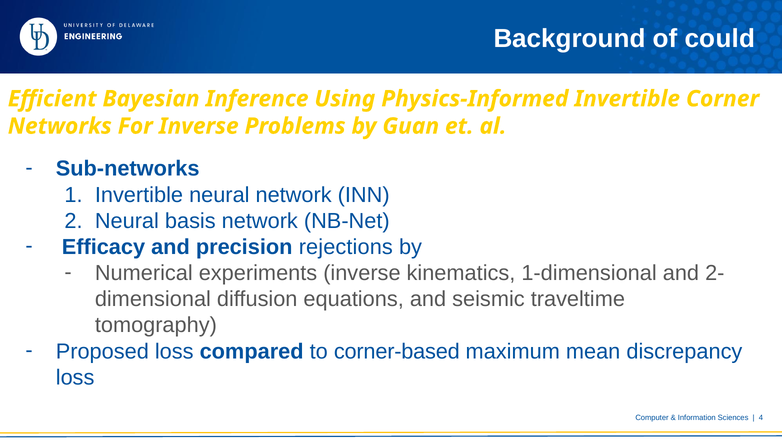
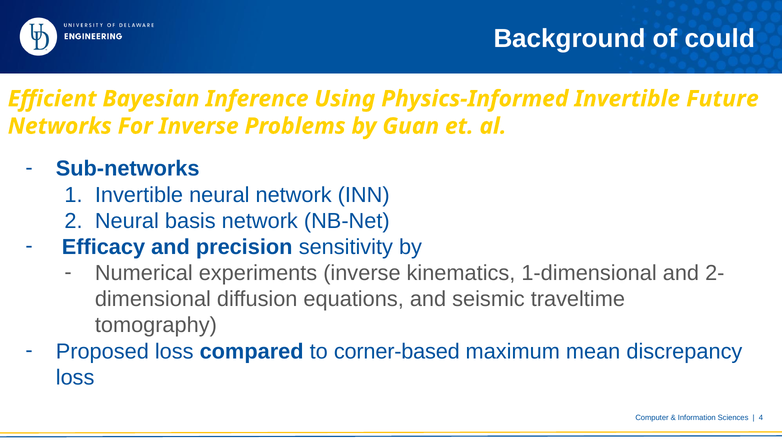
Corner: Corner -> Future
rejections: rejections -> sensitivity
